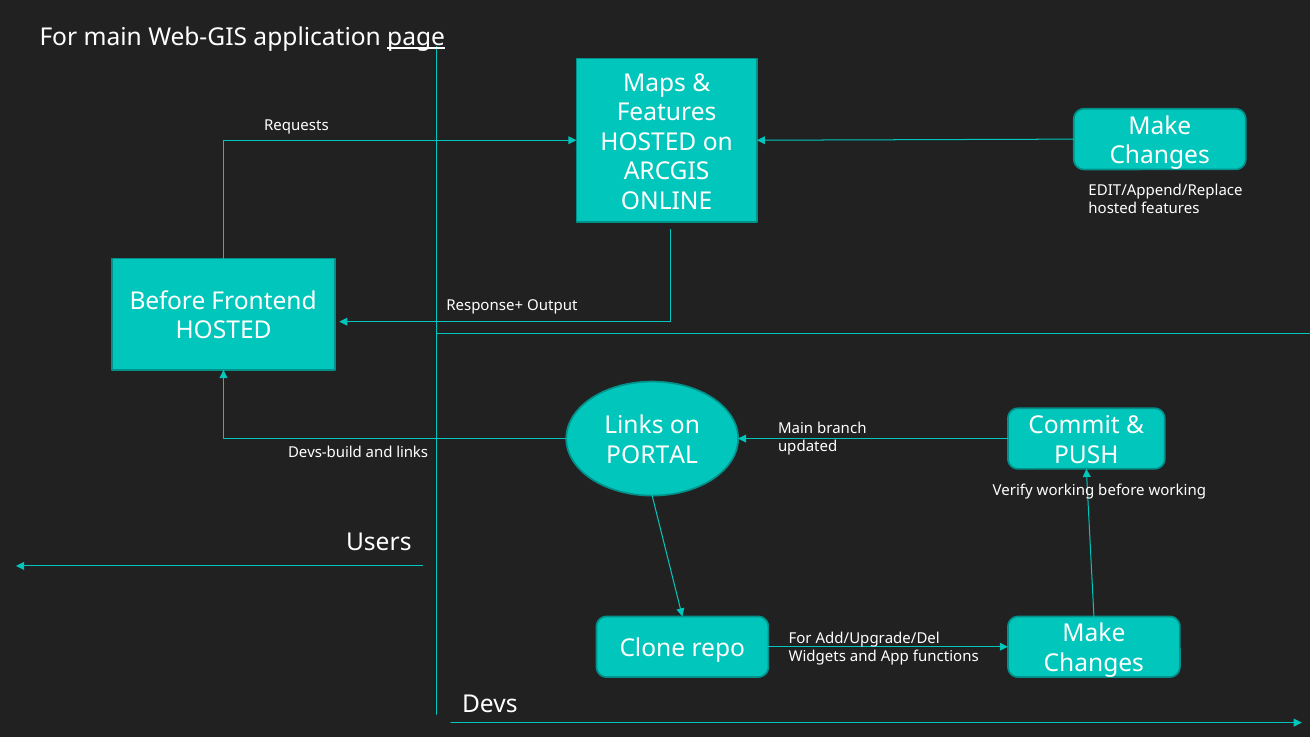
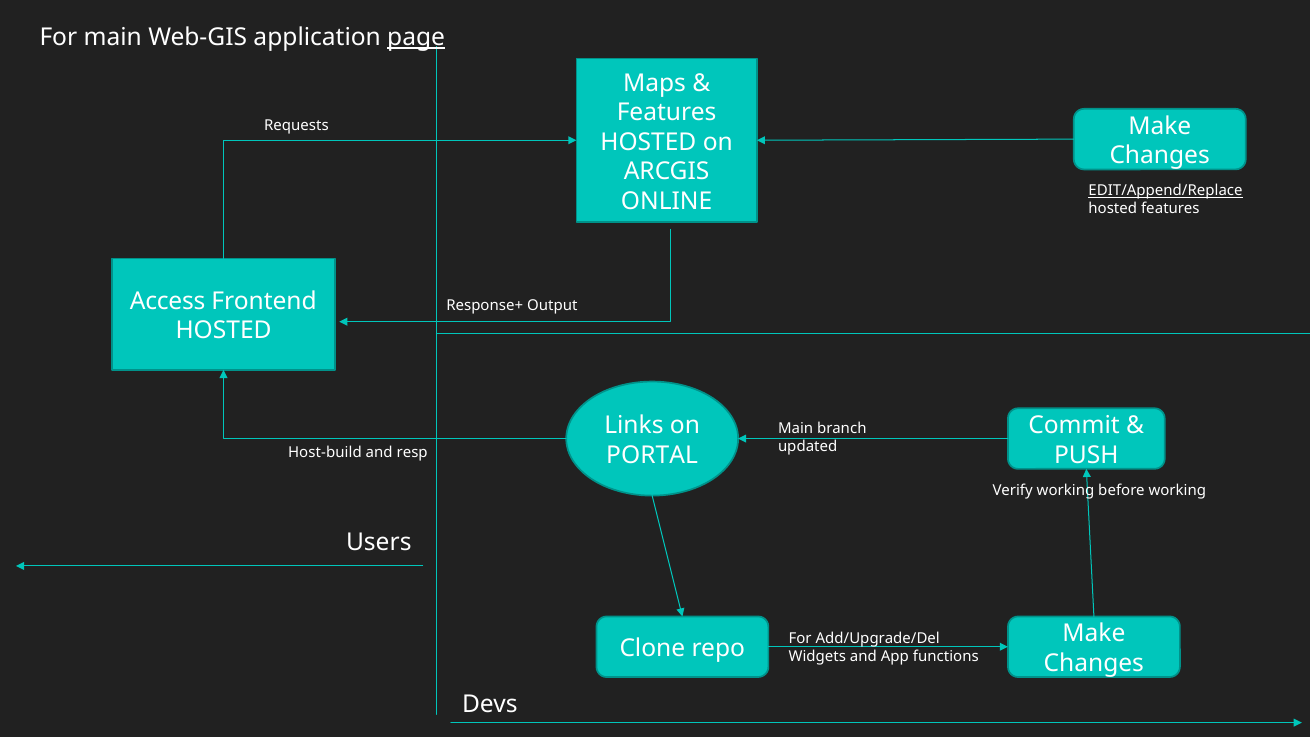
EDIT/Append/Replace underline: none -> present
Before at (168, 301): Before -> Access
Devs-build: Devs-build -> Host-build
and links: links -> resp
